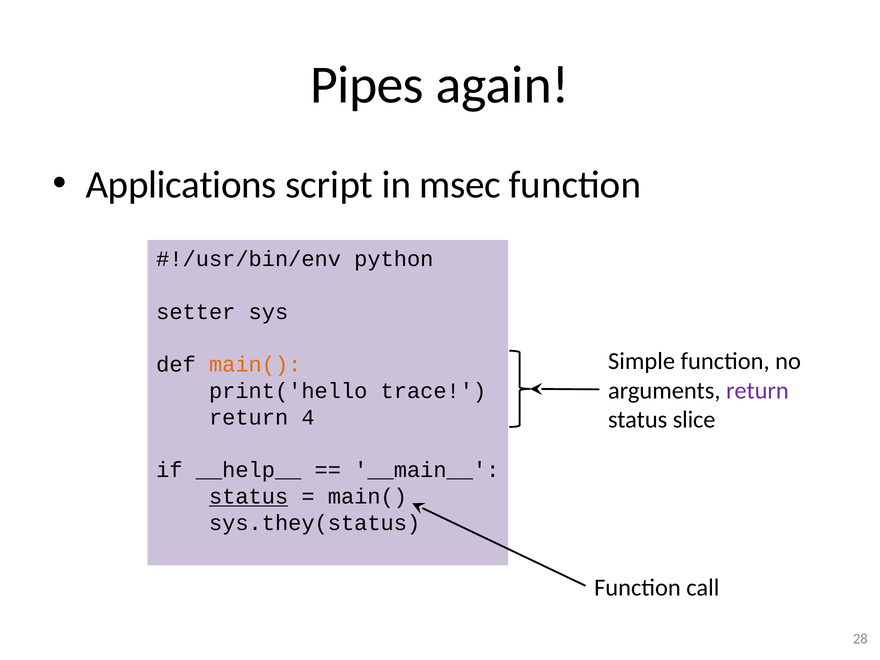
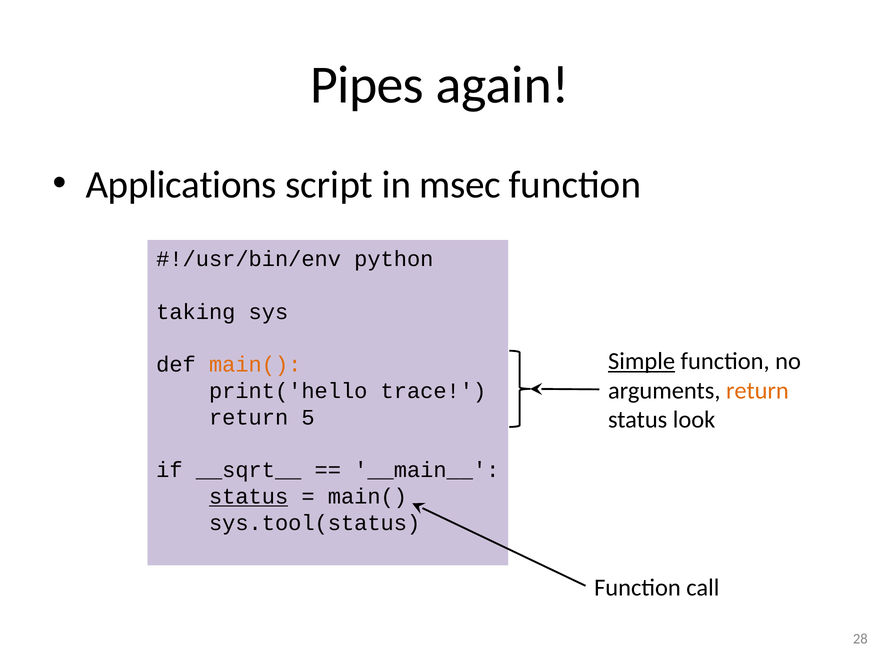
setter: setter -> taking
Simple underline: none -> present
return at (757, 391) colour: purple -> orange
4: 4 -> 5
slice: slice -> look
__help__: __help__ -> __sqrt__
sys.they(status: sys.they(status -> sys.tool(status
